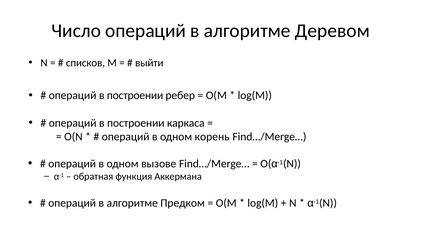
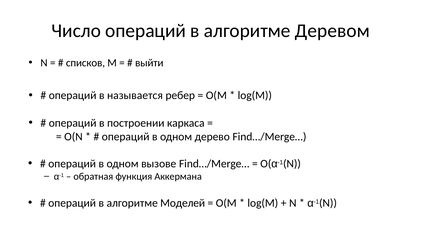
построении at (135, 95): построении -> называется
корень: корень -> дерево
Предком: Предком -> Моделей
